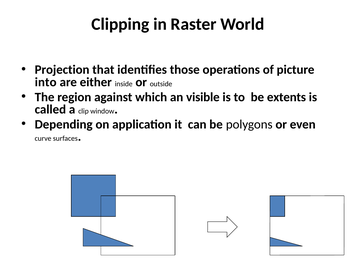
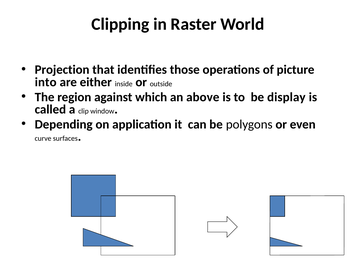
visible: visible -> above
extents: extents -> display
